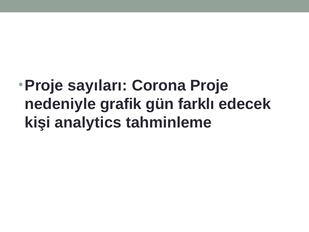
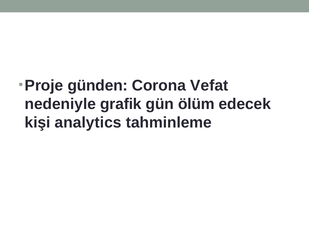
sayıları: sayıları -> günden
Corona Proje: Proje -> Vefat
farklı: farklı -> ölüm
